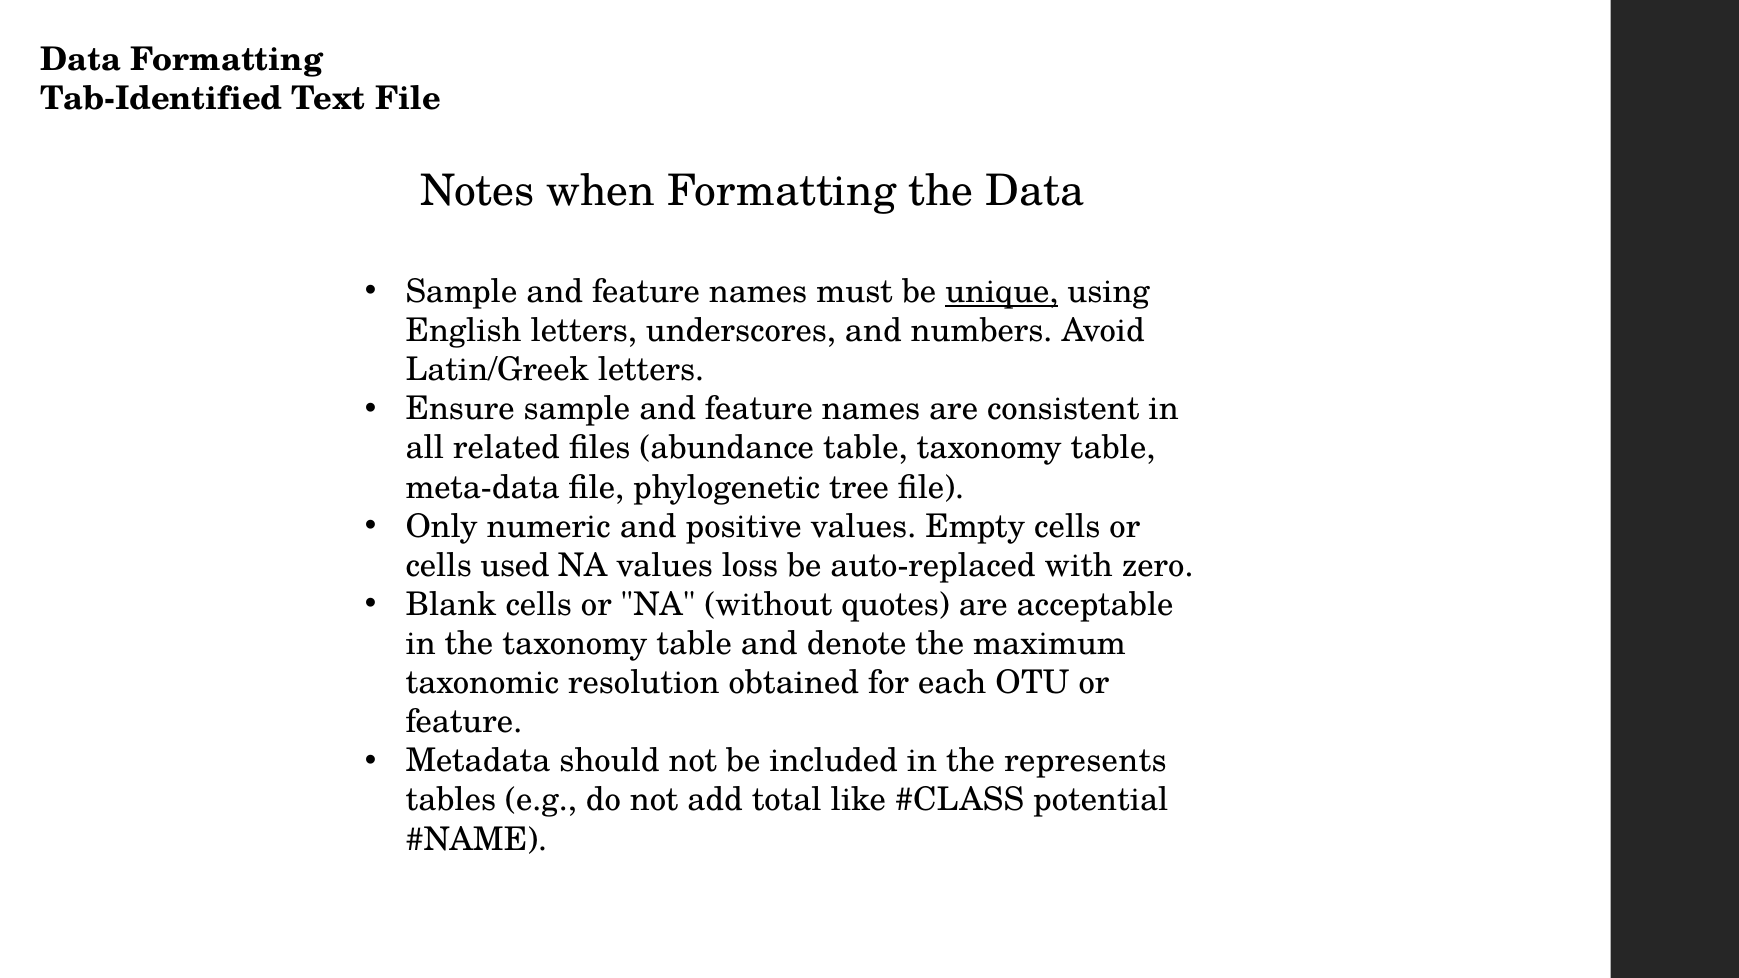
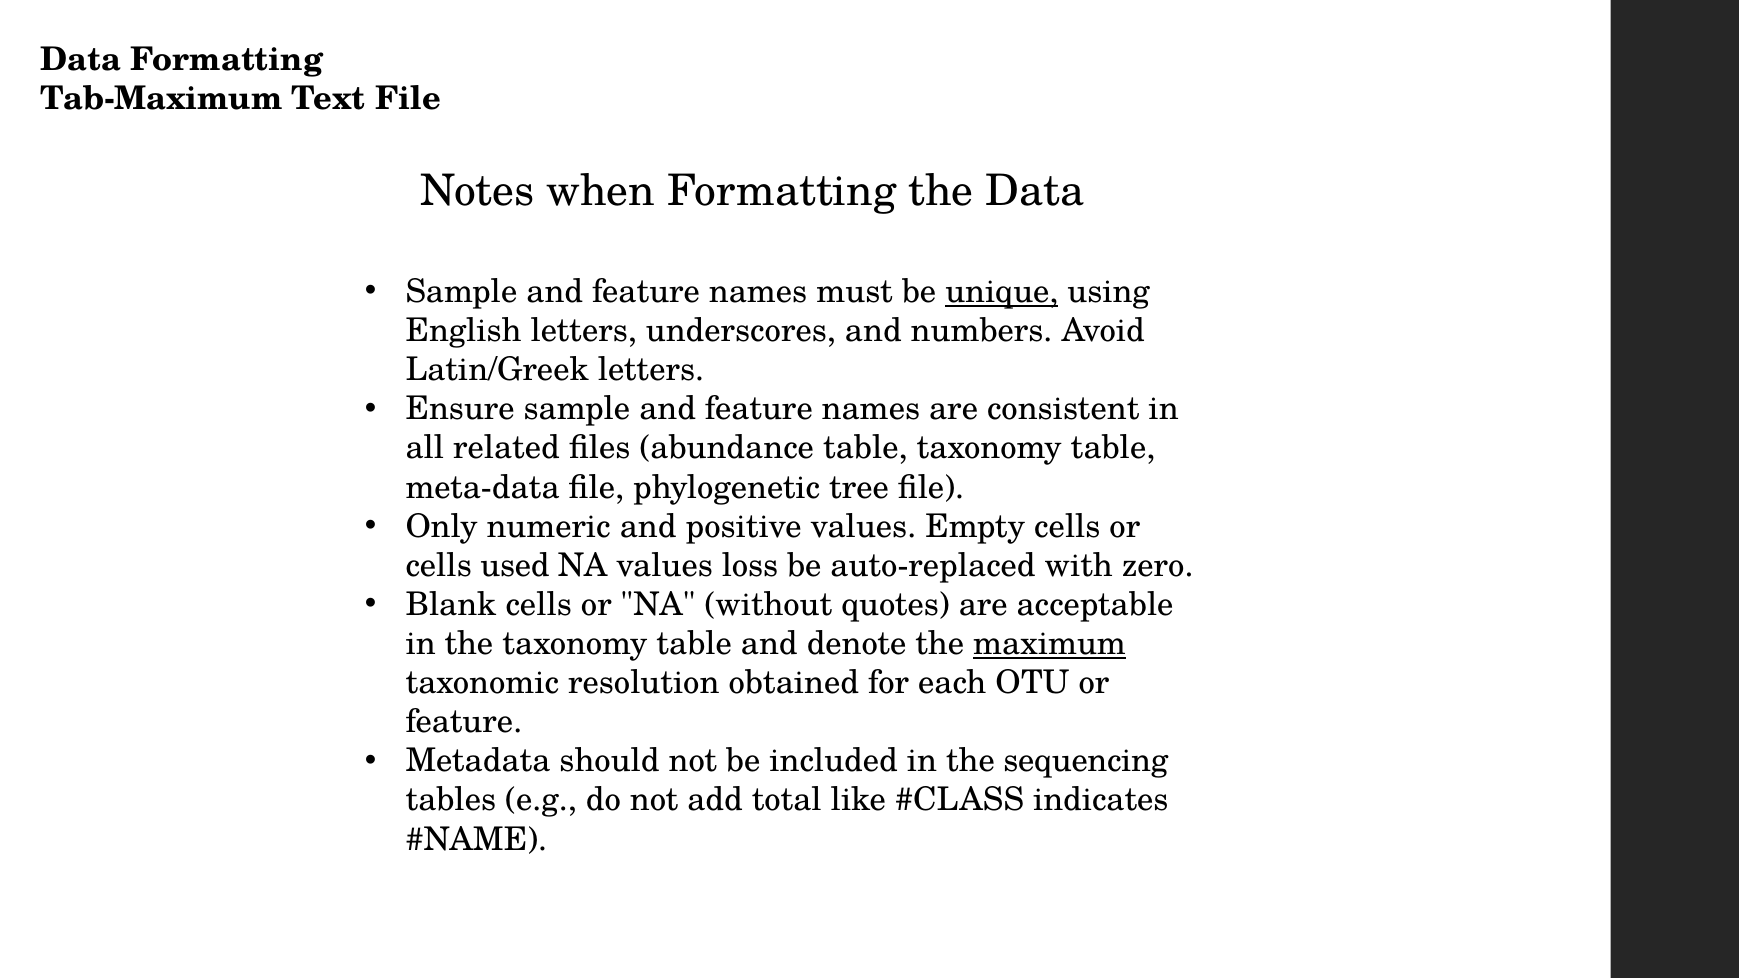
Tab-Identified: Tab-Identified -> Tab-Maximum
maximum underline: none -> present
represents: represents -> sequencing
potential: potential -> indicates
